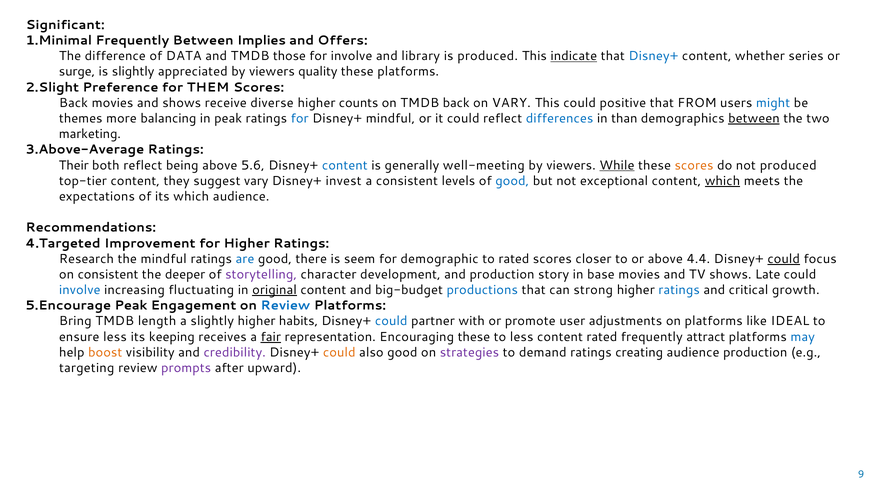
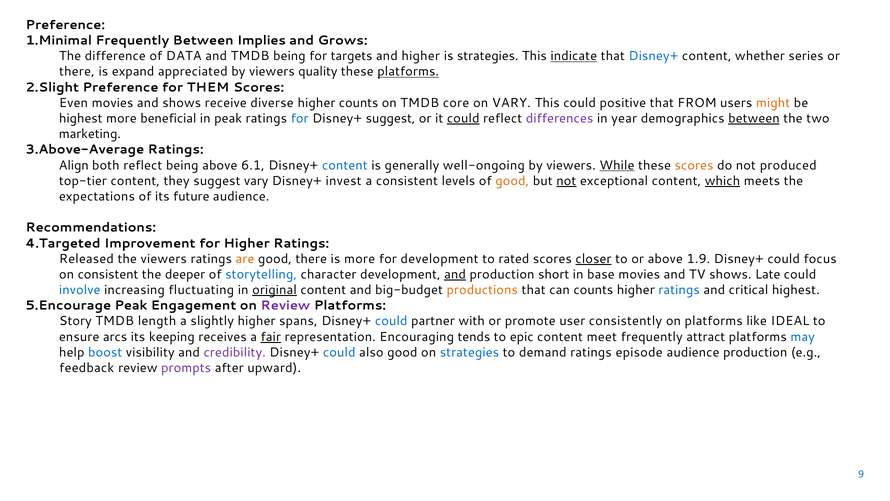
Significant at (65, 25): Significant -> Preference
Offers: Offers -> Grows
TMDB those: those -> being
for involve: involve -> targets
and library: library -> higher
is produced: produced -> strategies
surge at (77, 72): surge -> there
is slightly: slightly -> expand
platforms at (408, 72) underline: none -> present
Back at (74, 103): Back -> Even
TMDB back: back -> core
might colour: blue -> orange
themes at (81, 118): themes -> highest
balancing: balancing -> beneficial
Disney+ mindful: mindful -> suggest
could at (463, 118) underline: none -> present
differences colour: blue -> purple
than: than -> year
Their: Their -> Align
5.6: 5.6 -> 6.1
well-meeting: well-meeting -> well-ongoing
good at (512, 181) colour: blue -> orange
not at (566, 181) underline: none -> present
its which: which -> future
Research: Research -> Released
the mindful: mindful -> viewers
are colour: blue -> orange
is seem: seem -> more
for demographic: demographic -> development
closer underline: none -> present
4.4: 4.4 -> 1.9
could at (784, 259) underline: present -> none
storytelling colour: purple -> blue
and at (455, 274) underline: none -> present
story: story -> short
productions colour: blue -> orange
can strong: strong -> counts
critical growth: growth -> highest
Review at (285, 305) colour: blue -> purple
Bring: Bring -> Story
habits: habits -> spans
adjustments: adjustments -> consistently
ensure less: less -> arcs
Encouraging these: these -> tends
to less: less -> epic
content rated: rated -> meet
boost colour: orange -> blue
could at (339, 352) colour: orange -> blue
strategies at (469, 352) colour: purple -> blue
creating: creating -> episode
targeting: targeting -> feedback
